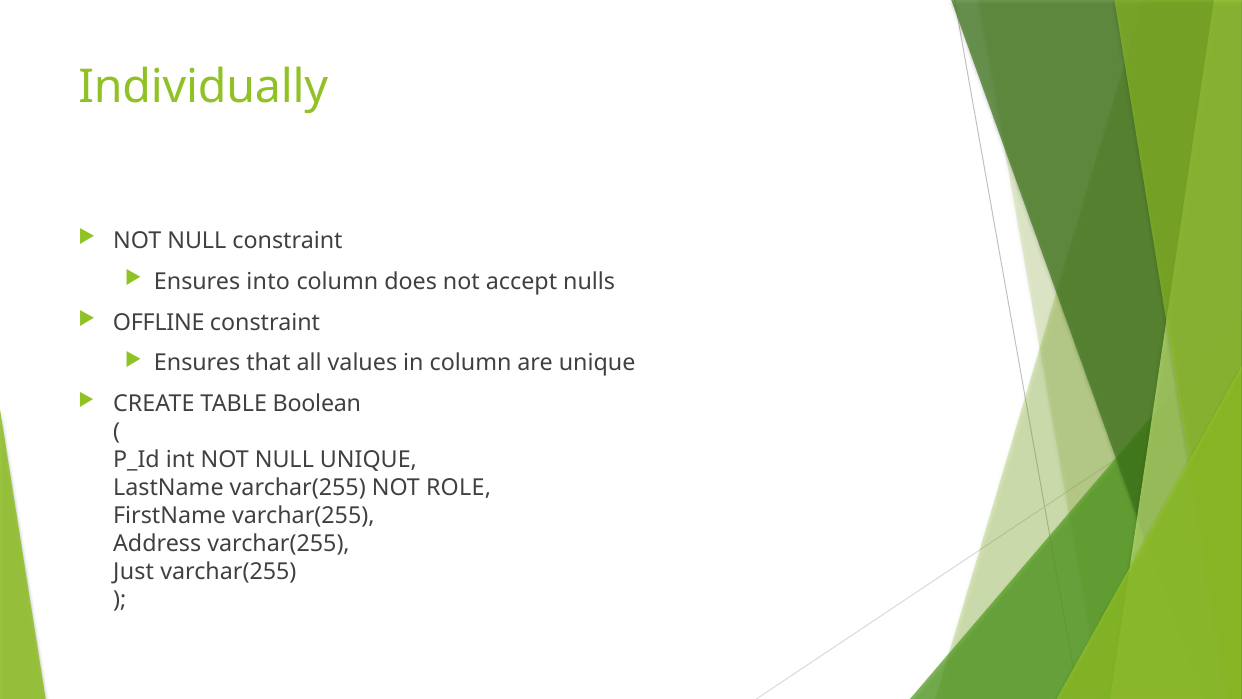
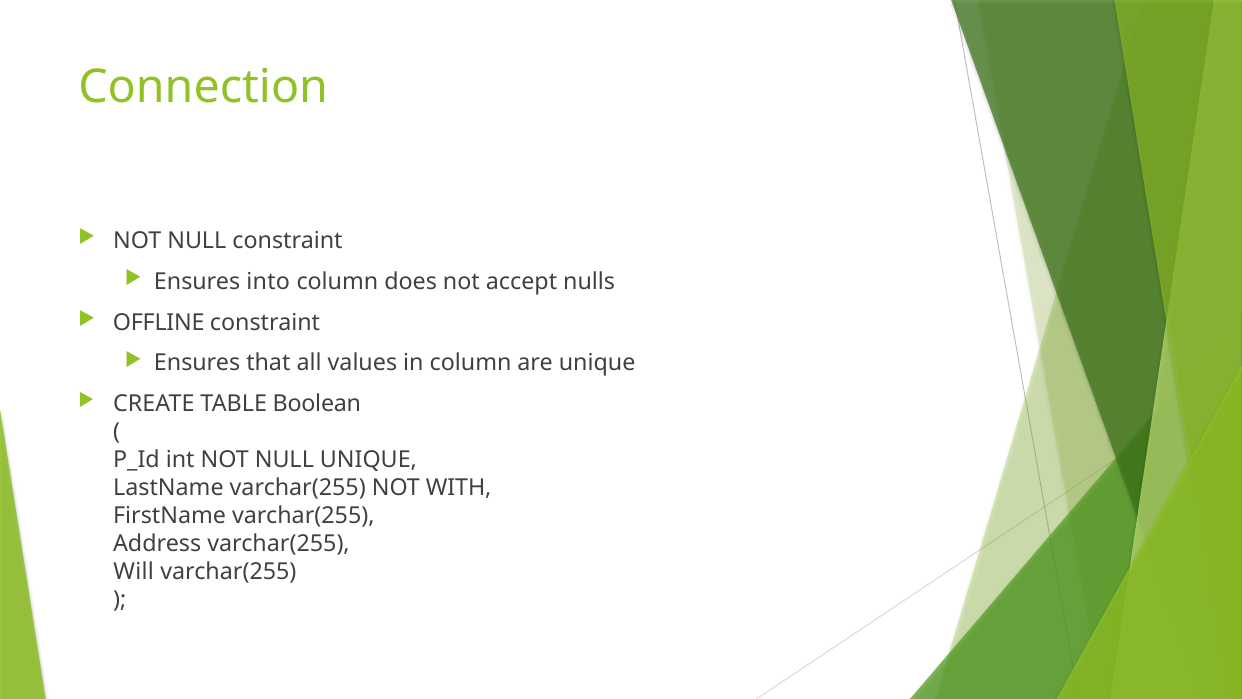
Individually: Individually -> Connection
ROLE: ROLE -> WITH
Just: Just -> Will
